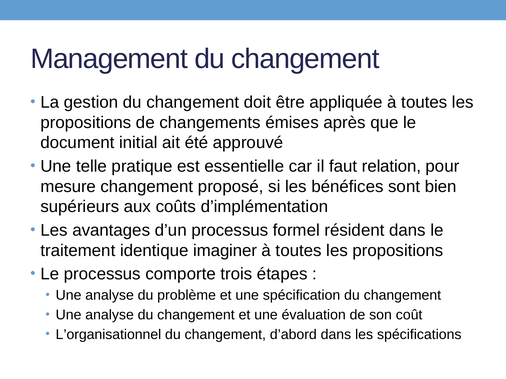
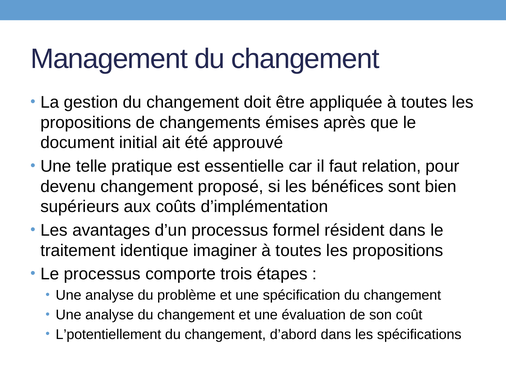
mesure: mesure -> devenu
L’organisationnel: L’organisationnel -> L’potentiellement
